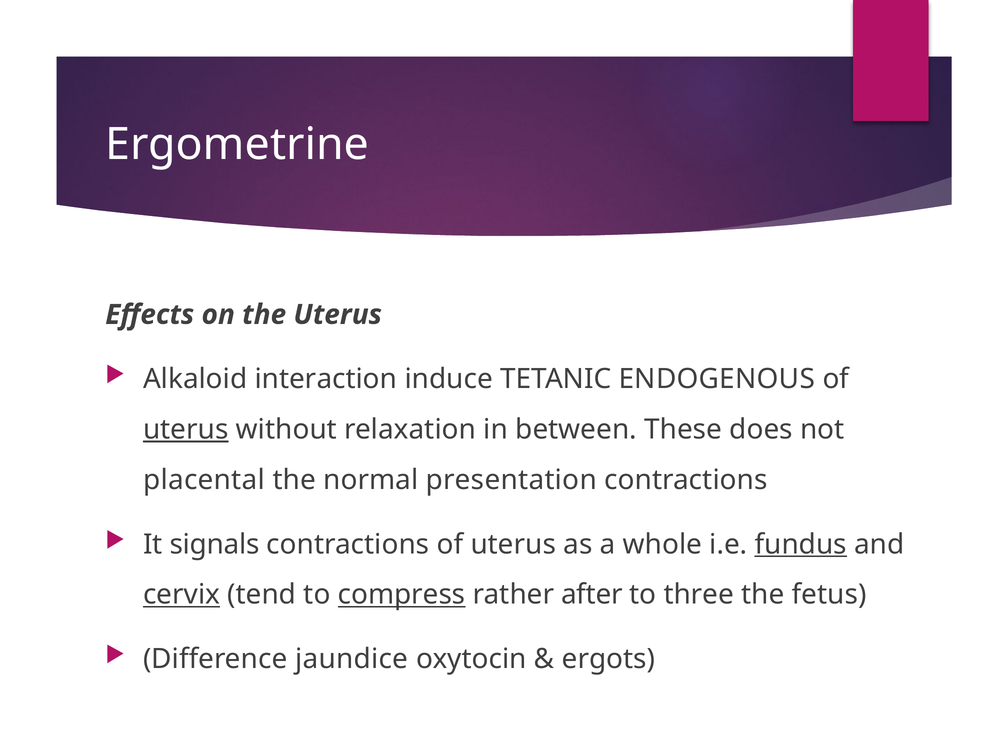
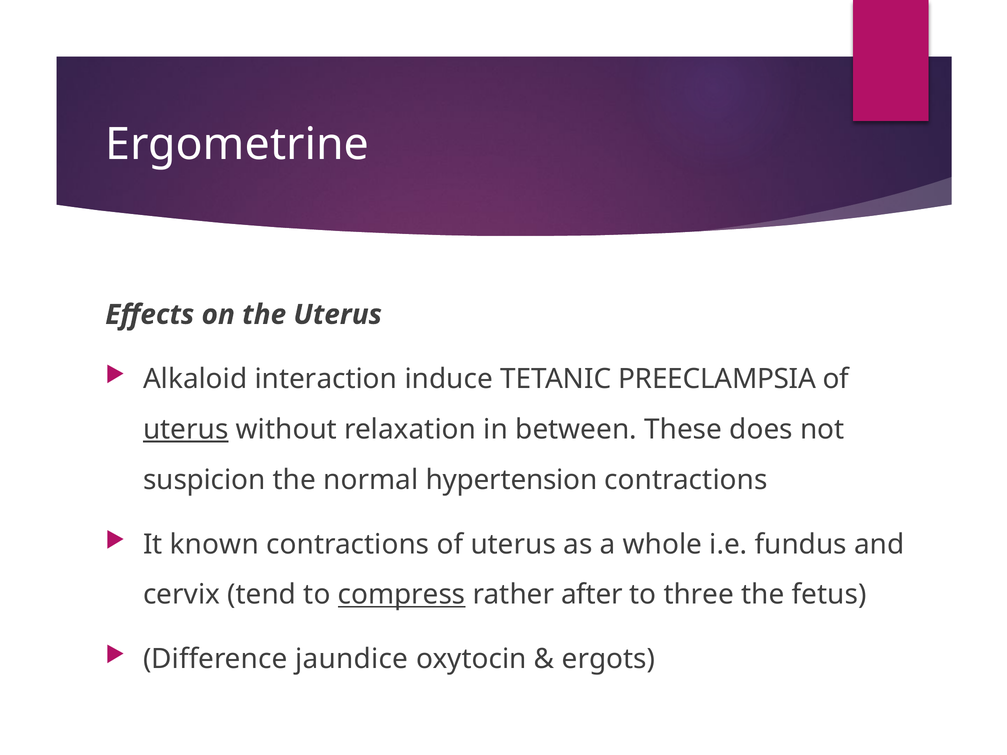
ENDOGENOUS: ENDOGENOUS -> PREECLAMPSIA
placental: placental -> suspicion
presentation: presentation -> hypertension
signals: signals -> known
fundus underline: present -> none
cervix underline: present -> none
